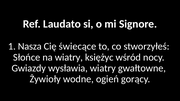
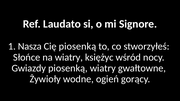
Cię świecące: świecące -> piosenką
Gwiazdy wysławia: wysławia -> piosenką
